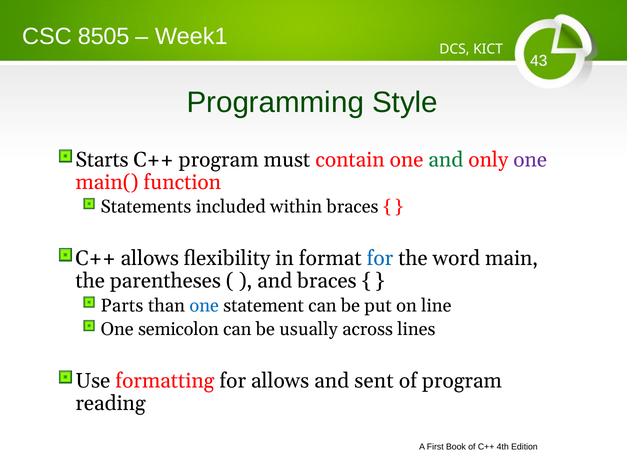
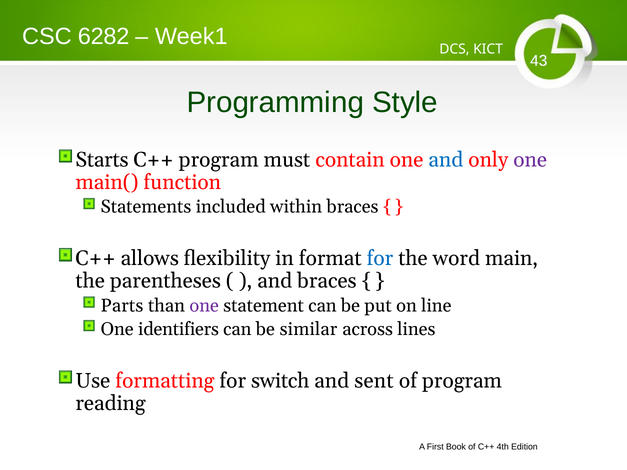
8505: 8505 -> 6282
and at (446, 160) colour: green -> blue
one at (204, 306) colour: blue -> purple
semicolon: semicolon -> identifiers
usually: usually -> similar
for allows: allows -> switch
